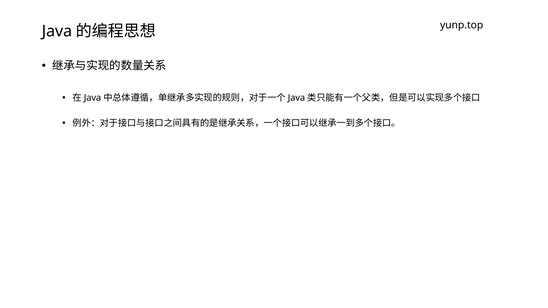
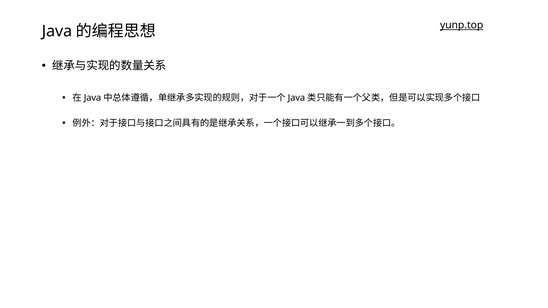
yunp.top underline: none -> present
